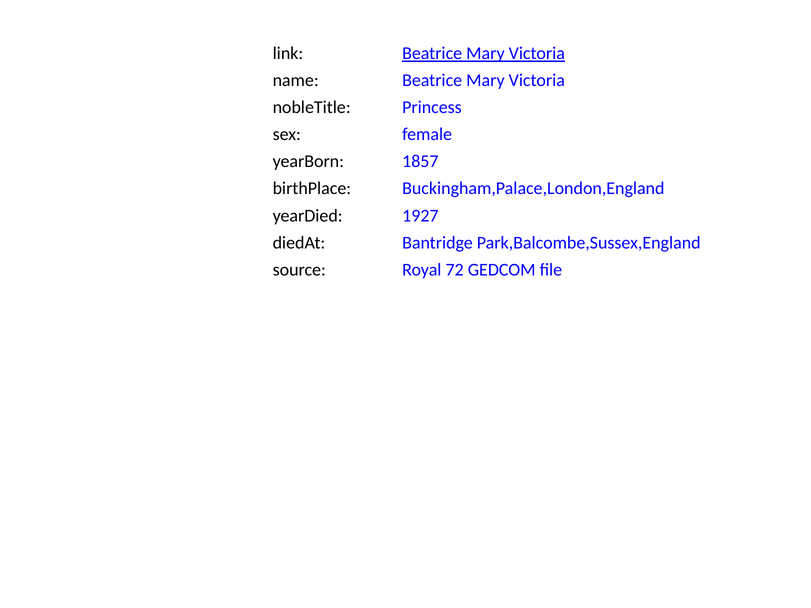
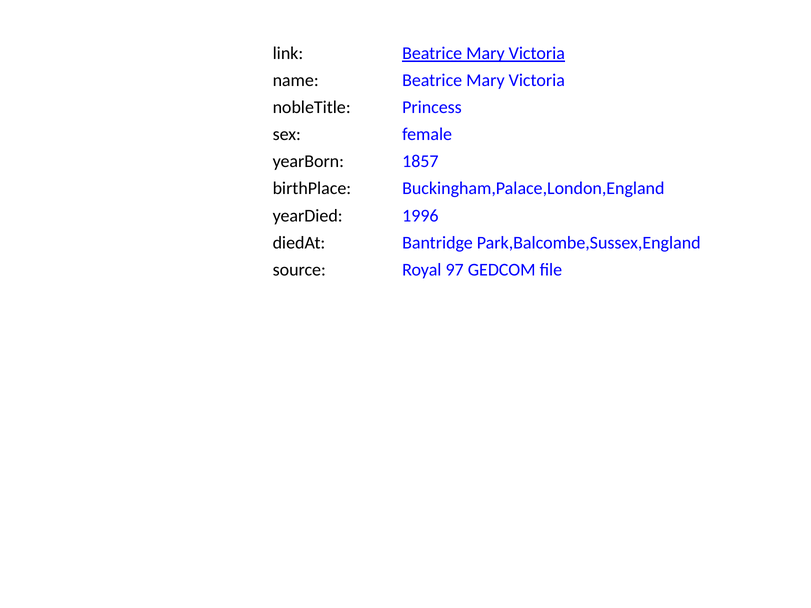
1927: 1927 -> 1996
72: 72 -> 97
